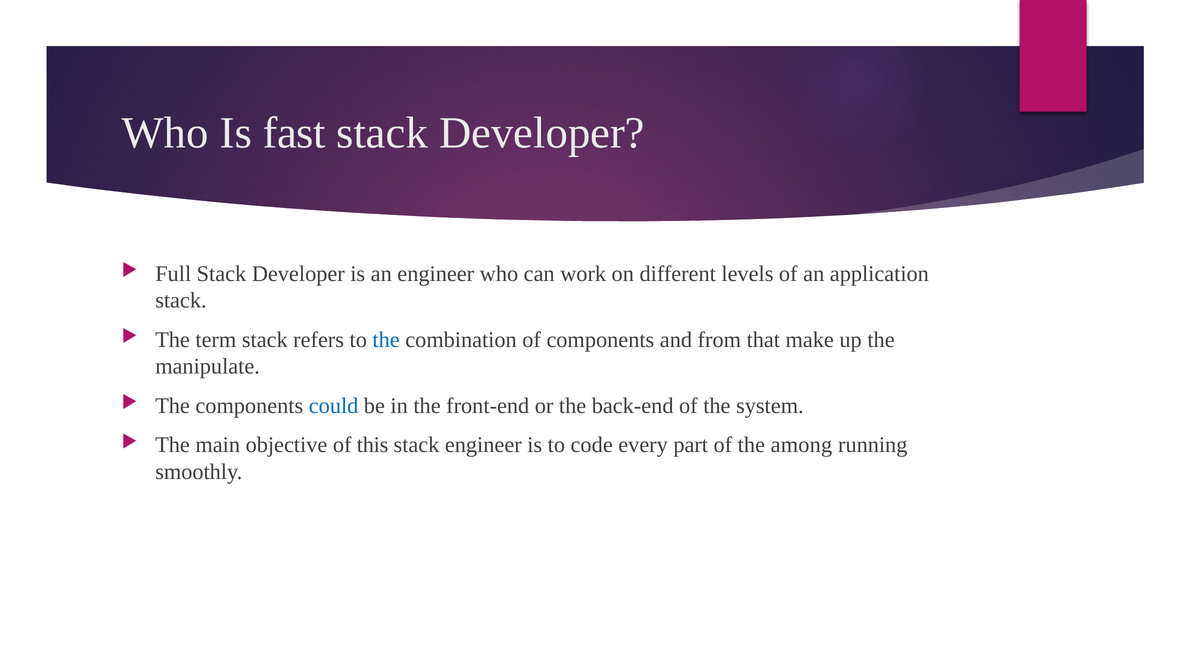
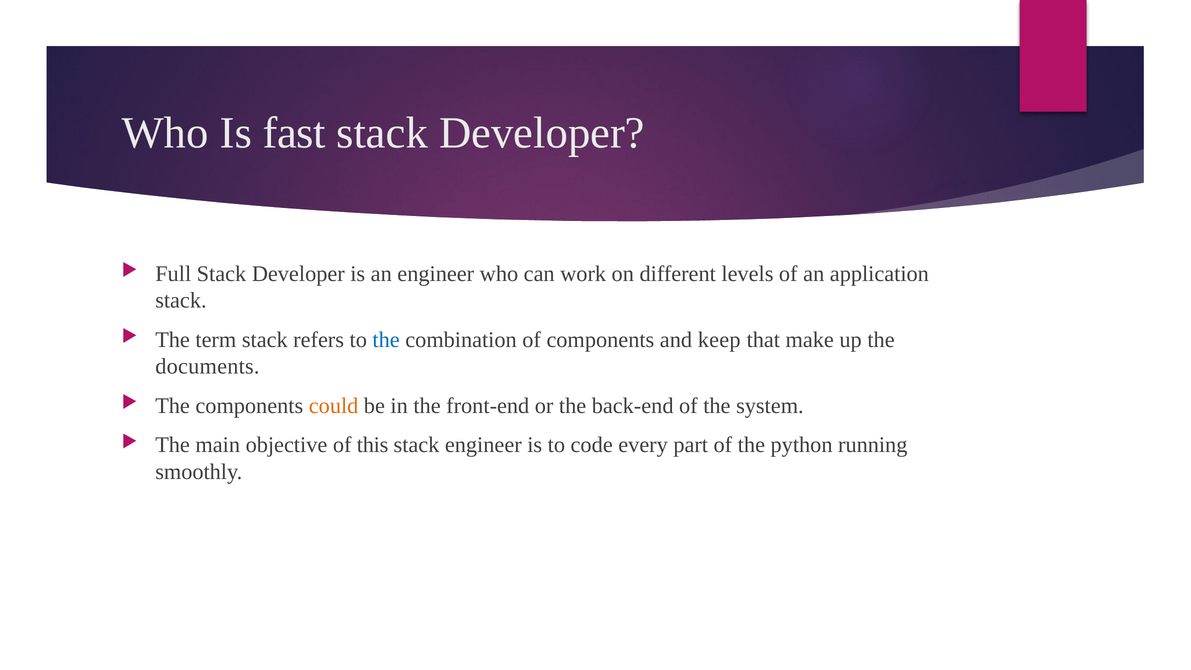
from: from -> keep
manipulate: manipulate -> documents
could colour: blue -> orange
among: among -> python
